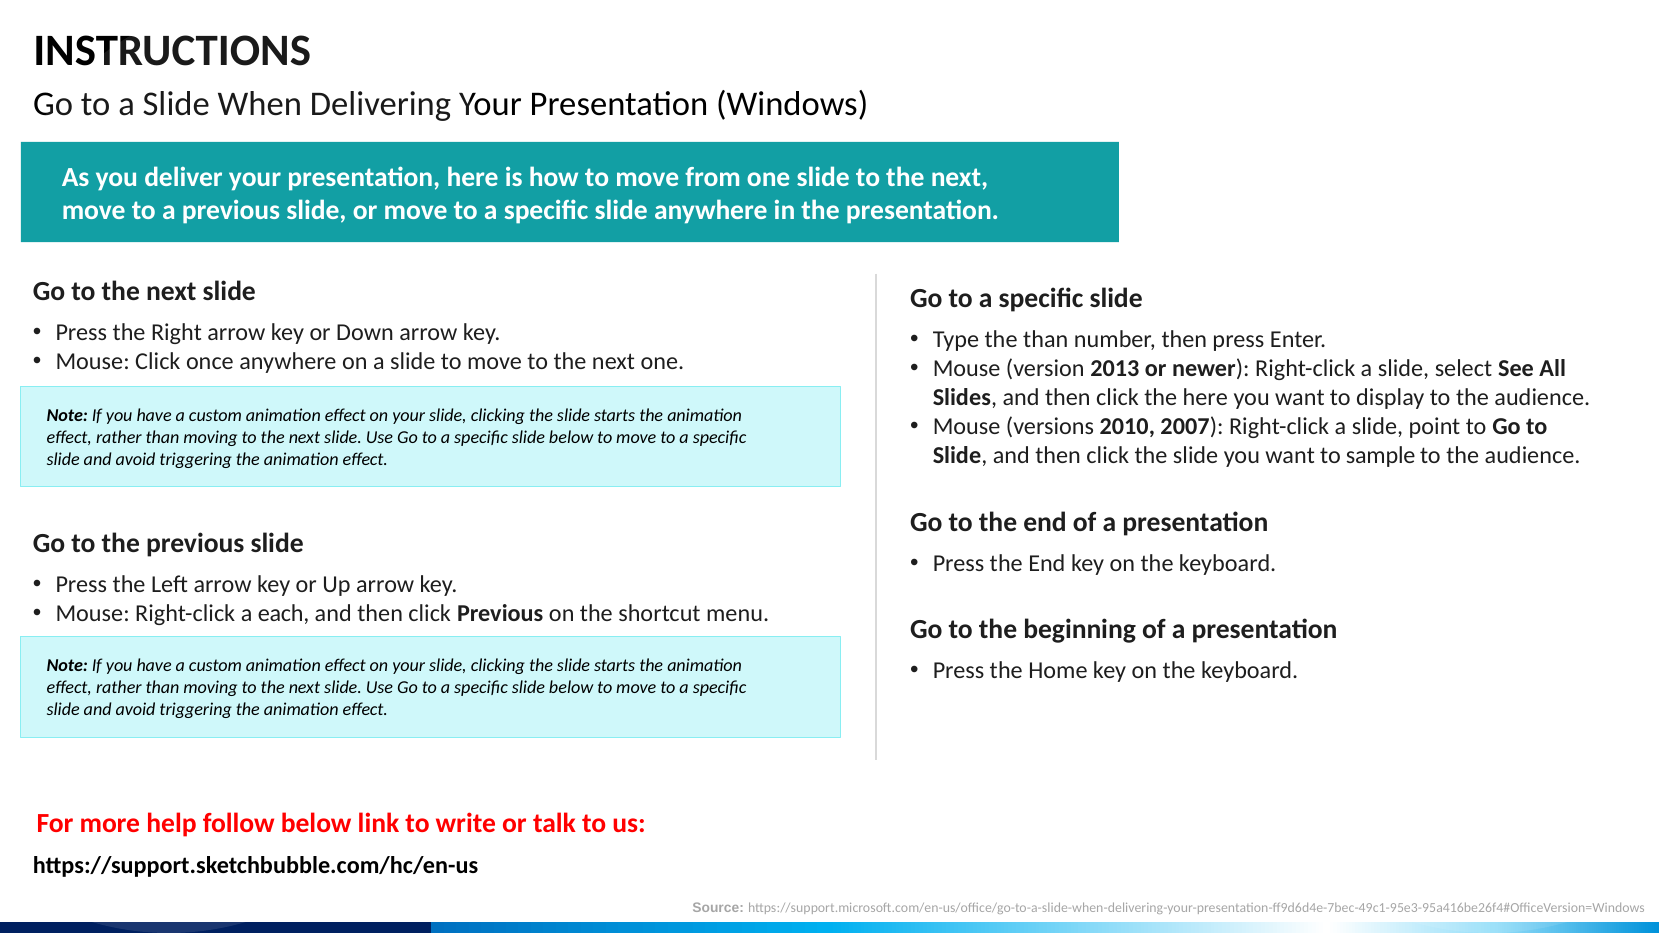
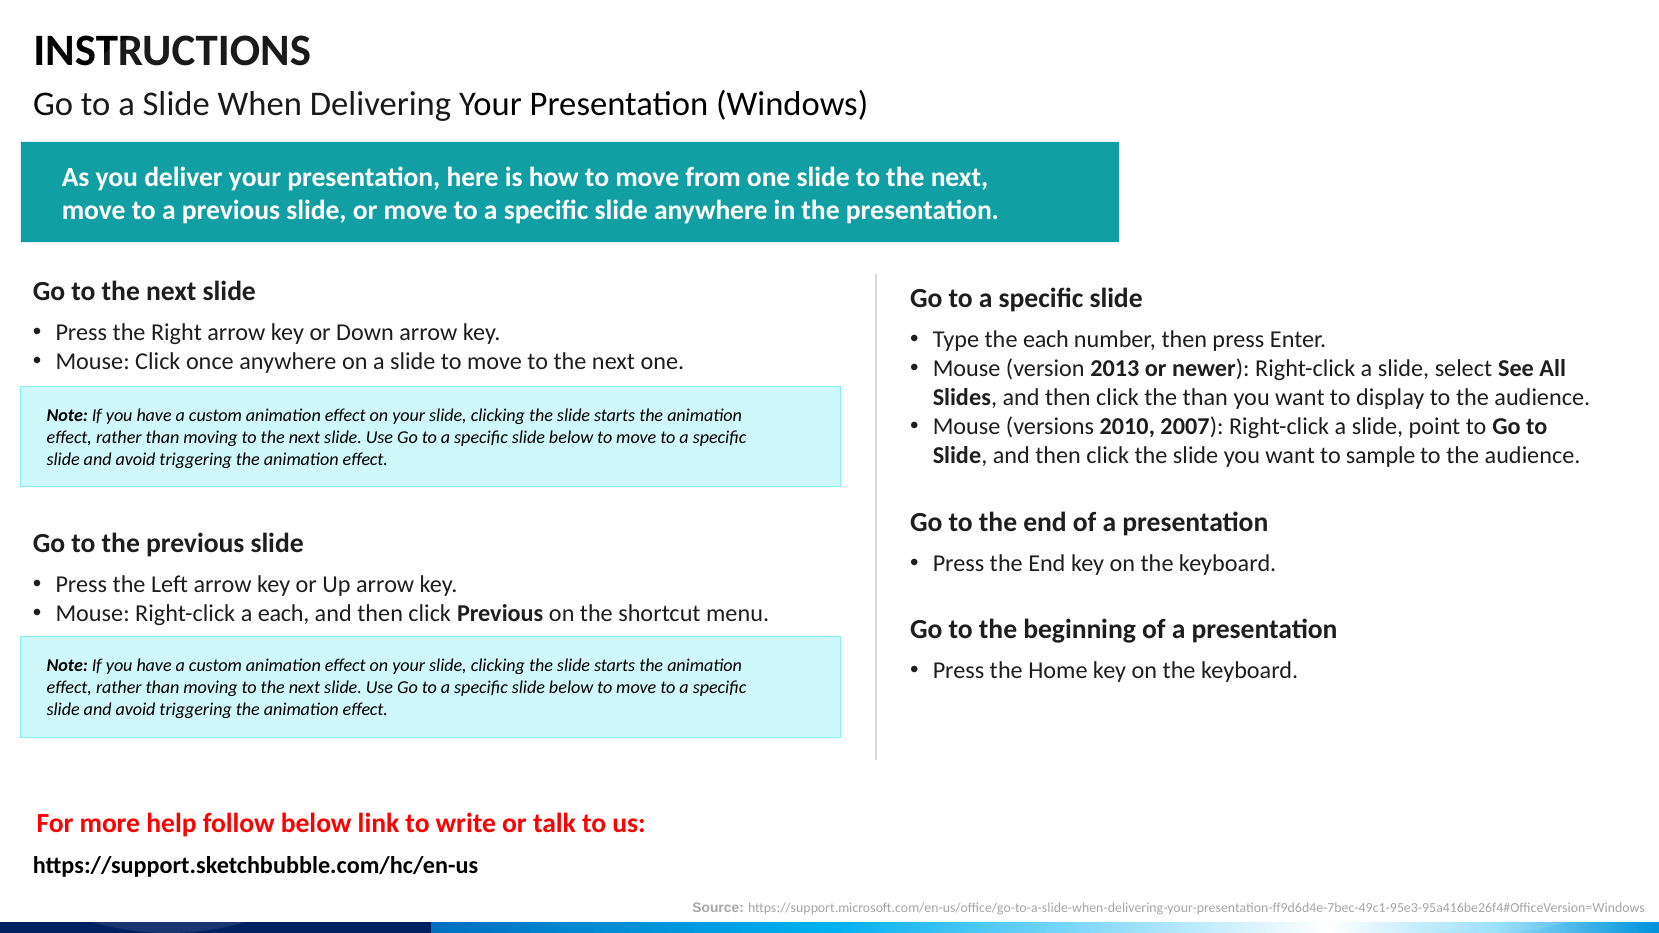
the than: than -> each
the here: here -> than
